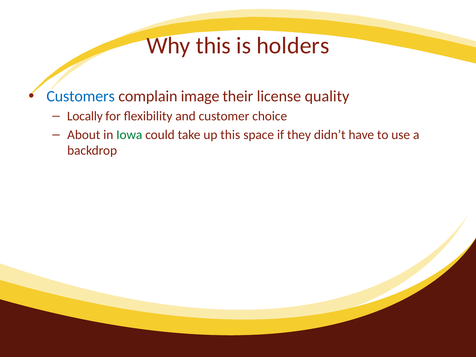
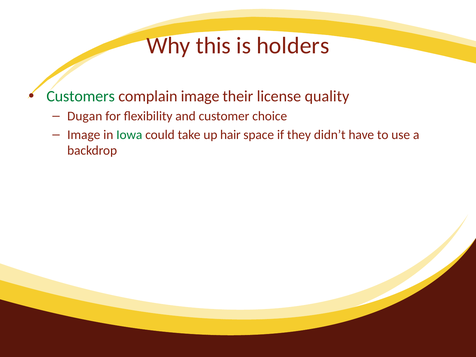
Customers colour: blue -> green
Locally: Locally -> Dugan
About at (84, 135): About -> Image
up this: this -> hair
